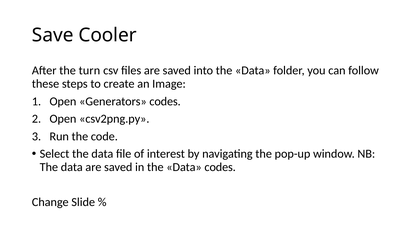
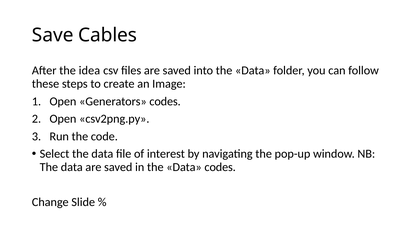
Cooler: Cooler -> Cables
turn: turn -> idea
